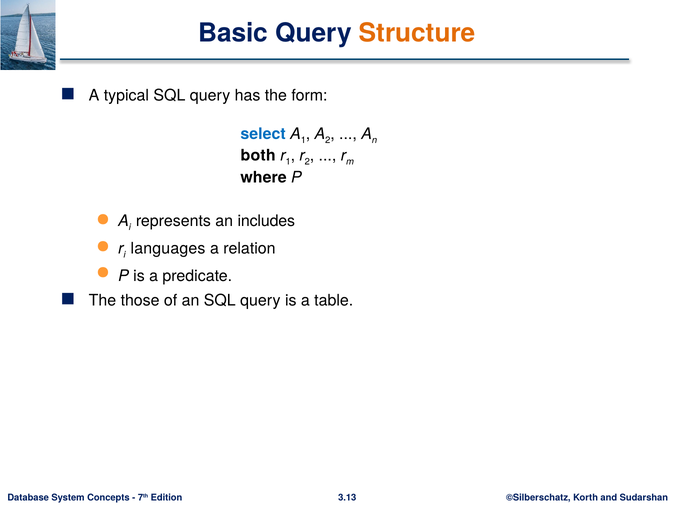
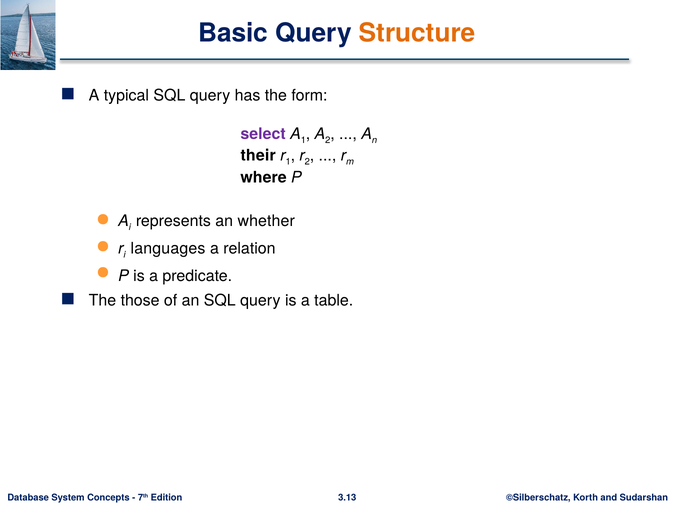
select colour: blue -> purple
both: both -> their
includes: includes -> whether
